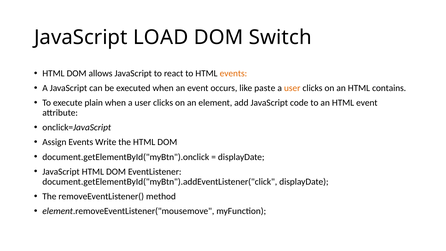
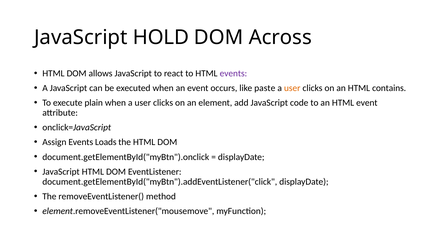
LOAD: LOAD -> HOLD
Switch: Switch -> Across
events at (233, 73) colour: orange -> purple
Write: Write -> Loads
